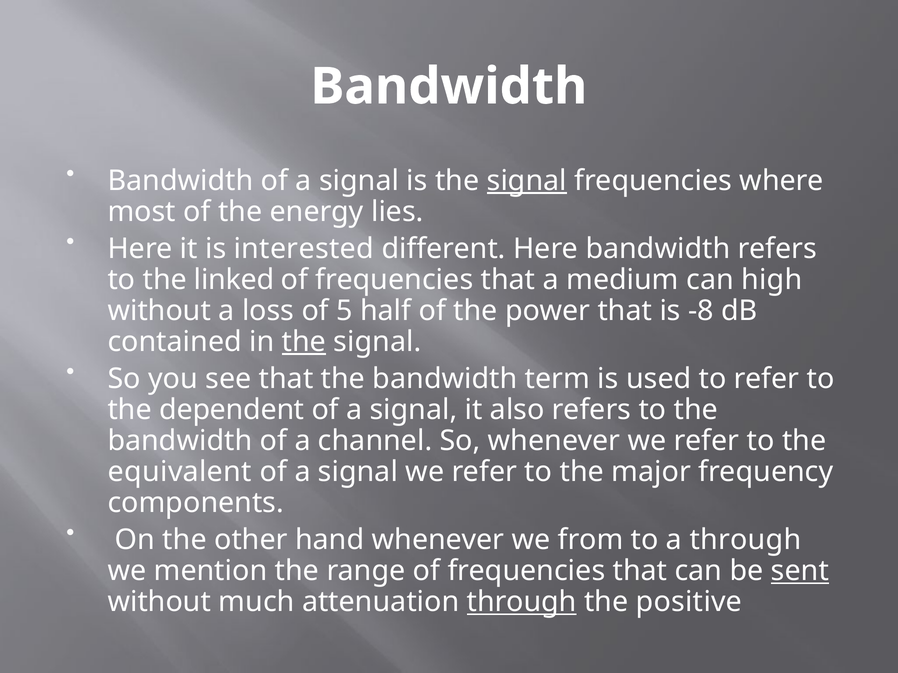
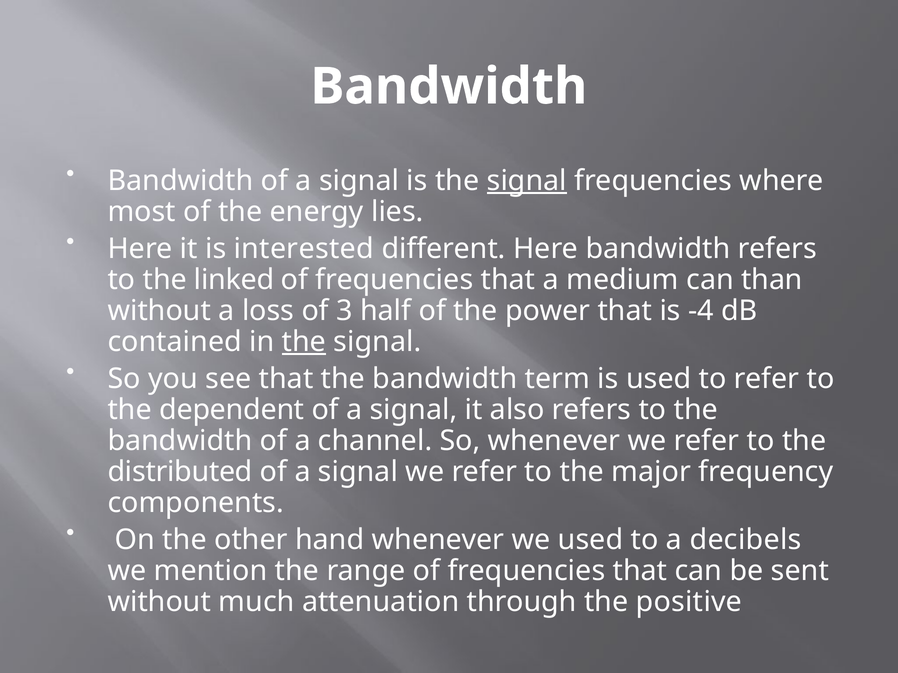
high: high -> than
5: 5 -> 3
-8: -8 -> -4
equivalent: equivalent -> distributed
we from: from -> used
a through: through -> decibels
sent underline: present -> none
through at (522, 602) underline: present -> none
